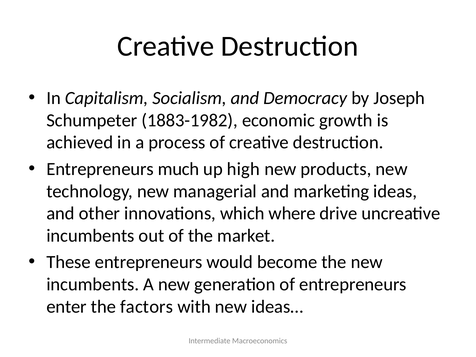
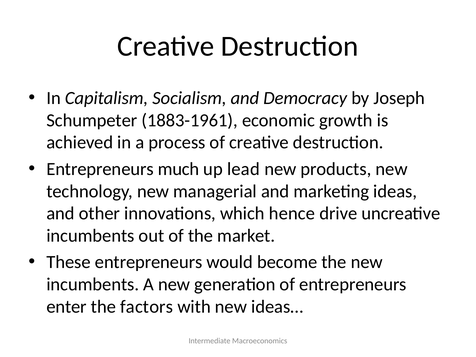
1883-1982: 1883-1982 -> 1883-1961
high: high -> lead
where: where -> hence
